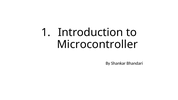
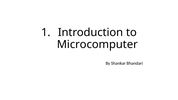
Microcontroller: Microcontroller -> Microcomputer
